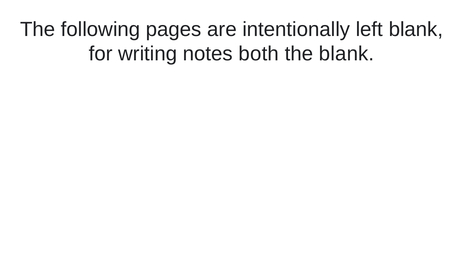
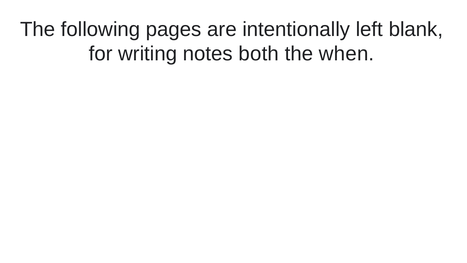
the blank: blank -> when
